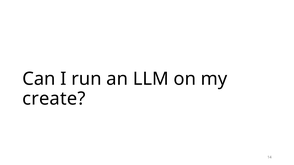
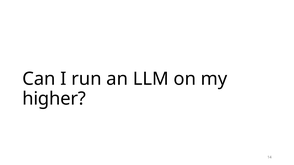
create: create -> higher
